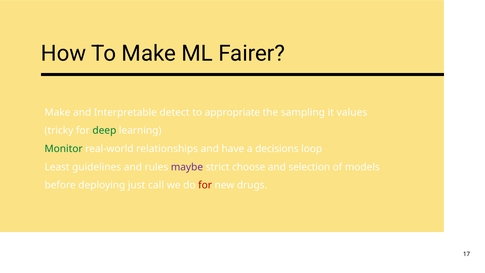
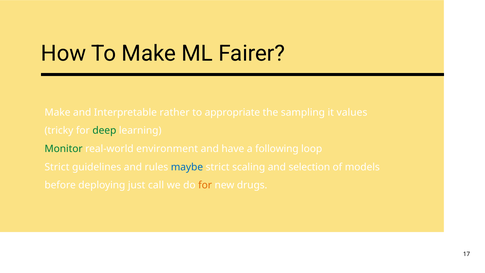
detect: detect -> rather
relationships: relationships -> environment
decisions: decisions -> following
Least at (57, 167): Least -> Strict
maybe colour: purple -> blue
choose: choose -> scaling
for at (205, 185) colour: red -> orange
